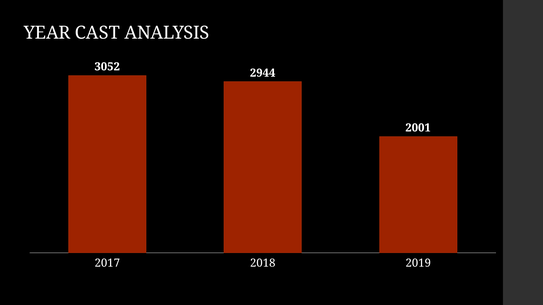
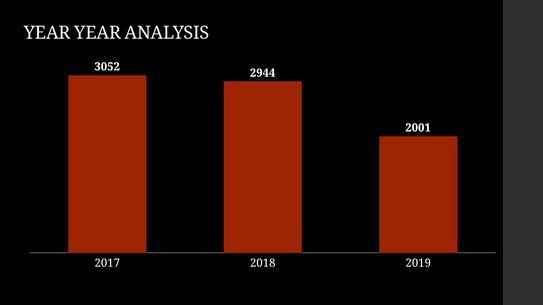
YEAR CAST: CAST -> YEAR
